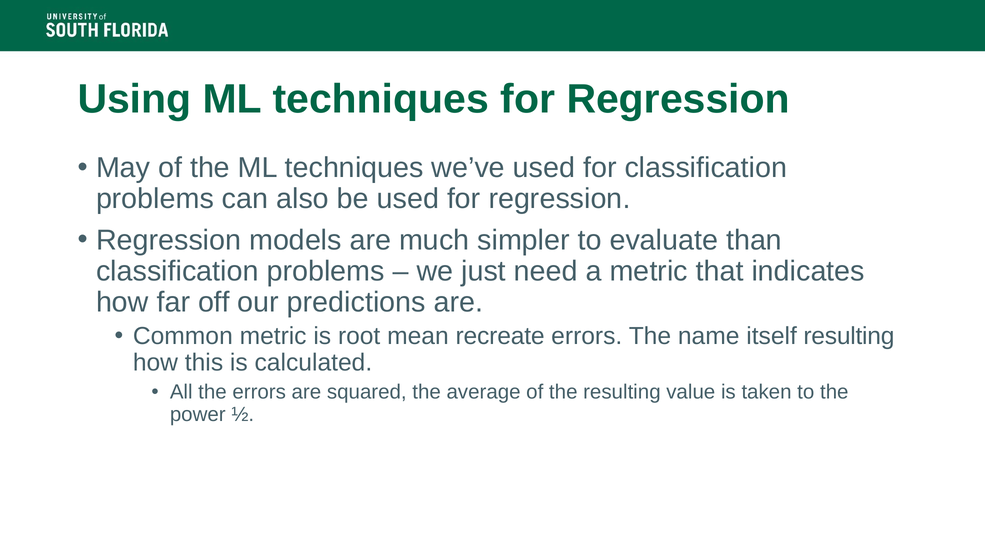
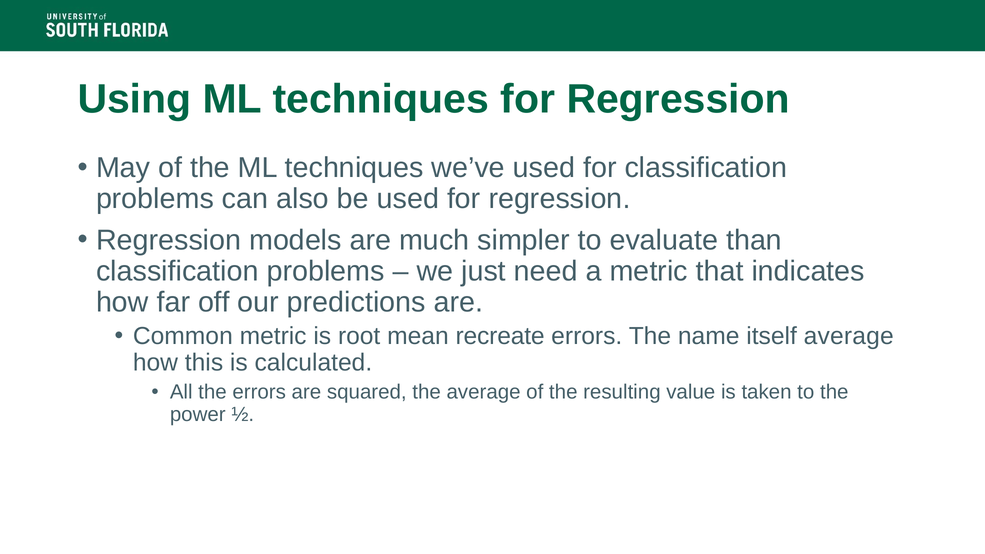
itself resulting: resulting -> average
